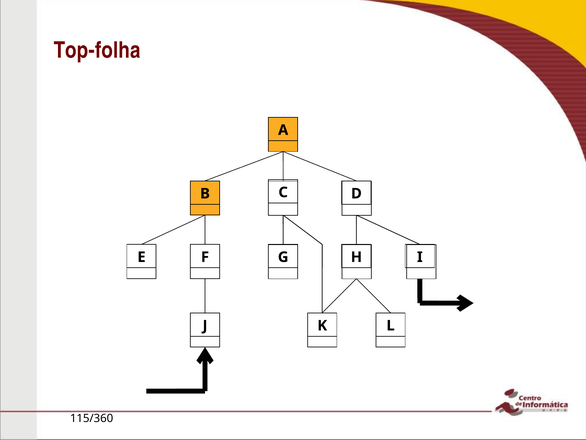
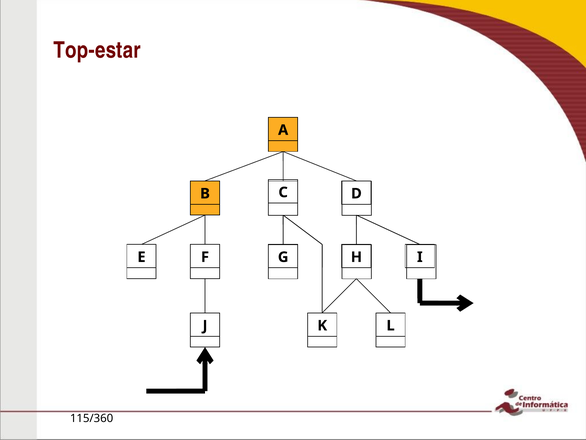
Top-folha: Top-folha -> Top-estar
